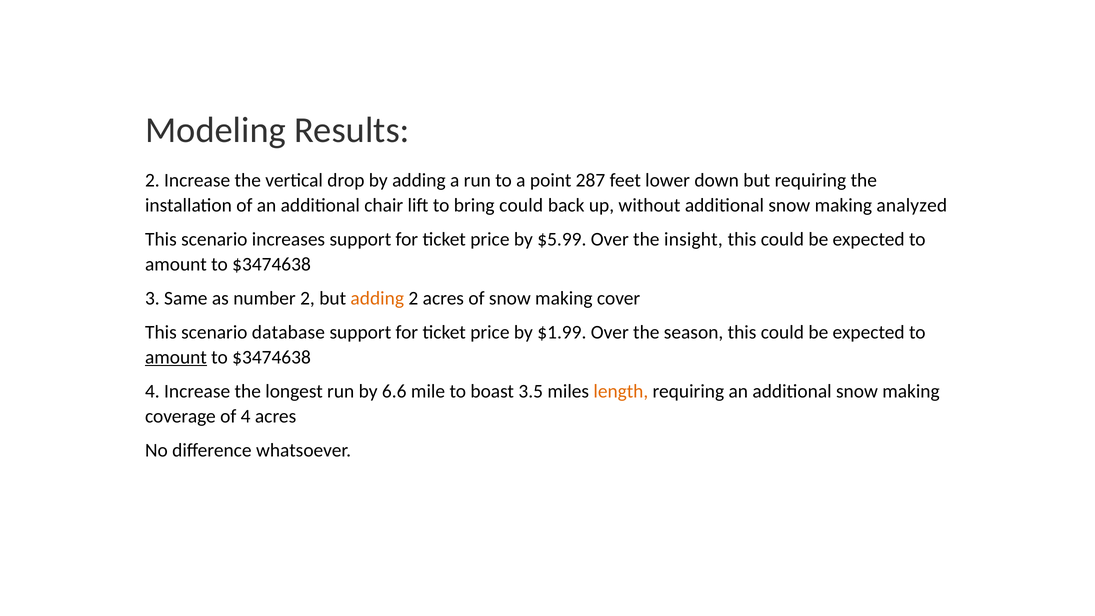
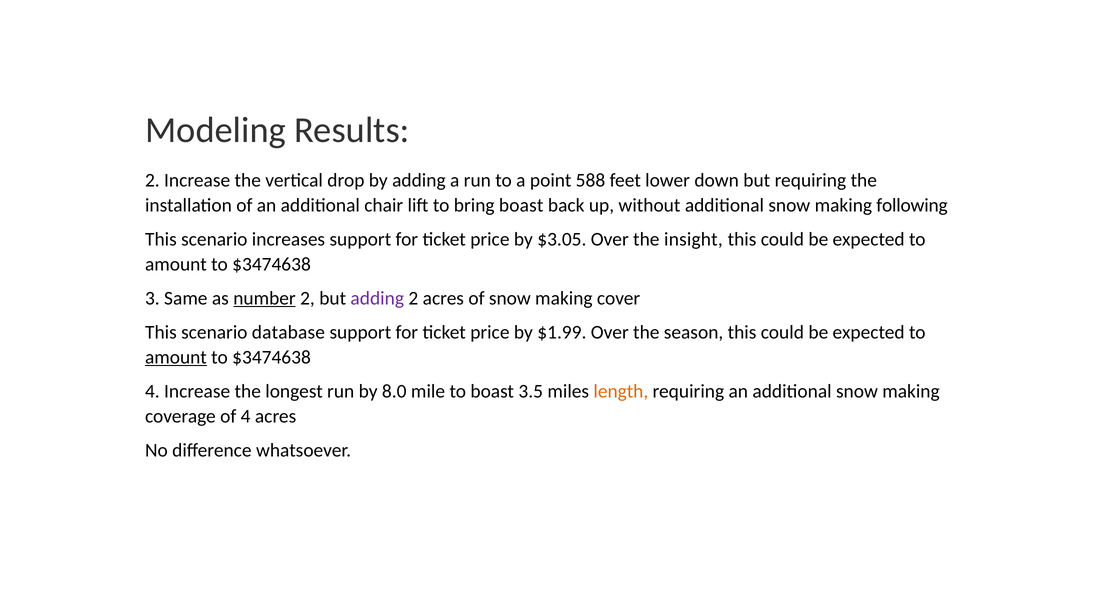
287: 287 -> 588
bring could: could -> boast
analyzed: analyzed -> following
$5.99: $5.99 -> $3.05
number underline: none -> present
adding at (377, 298) colour: orange -> purple
6.6: 6.6 -> 8.0
